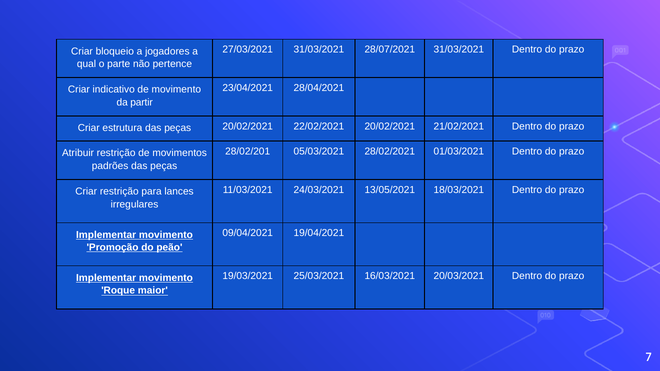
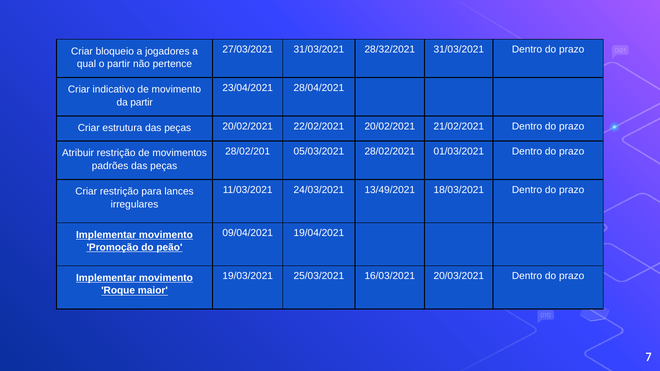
28/07/2021: 28/07/2021 -> 28/32/2021
o parte: parte -> partir
13/05/2021: 13/05/2021 -> 13/49/2021
